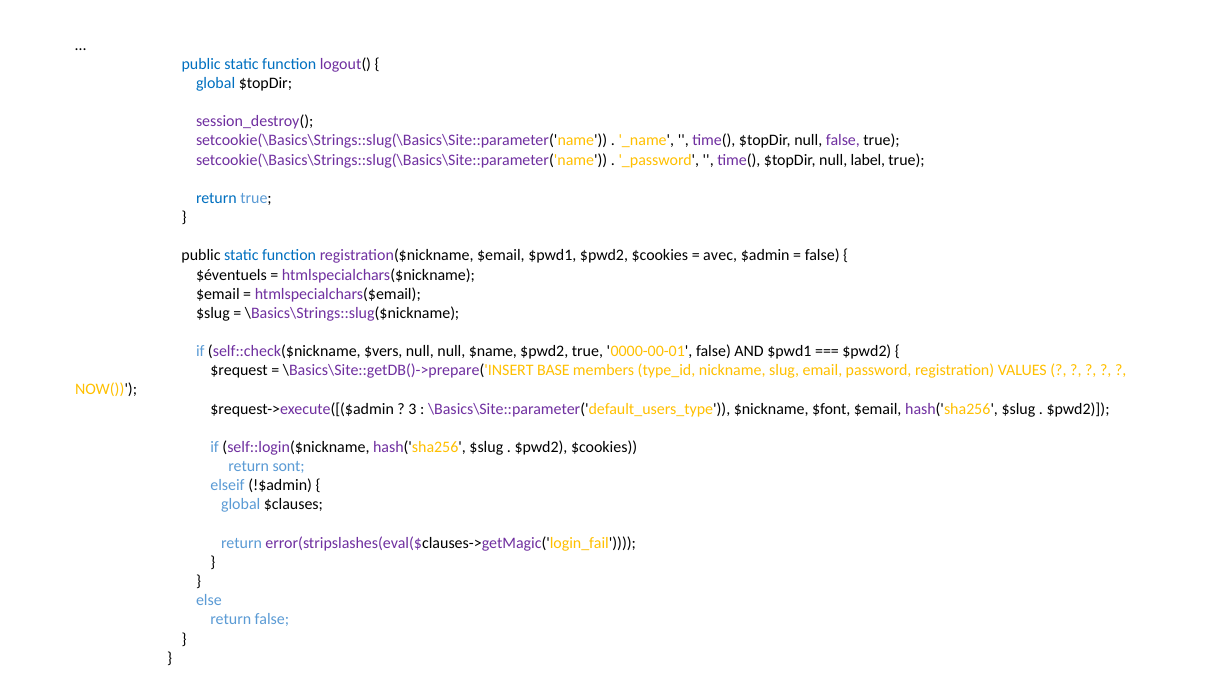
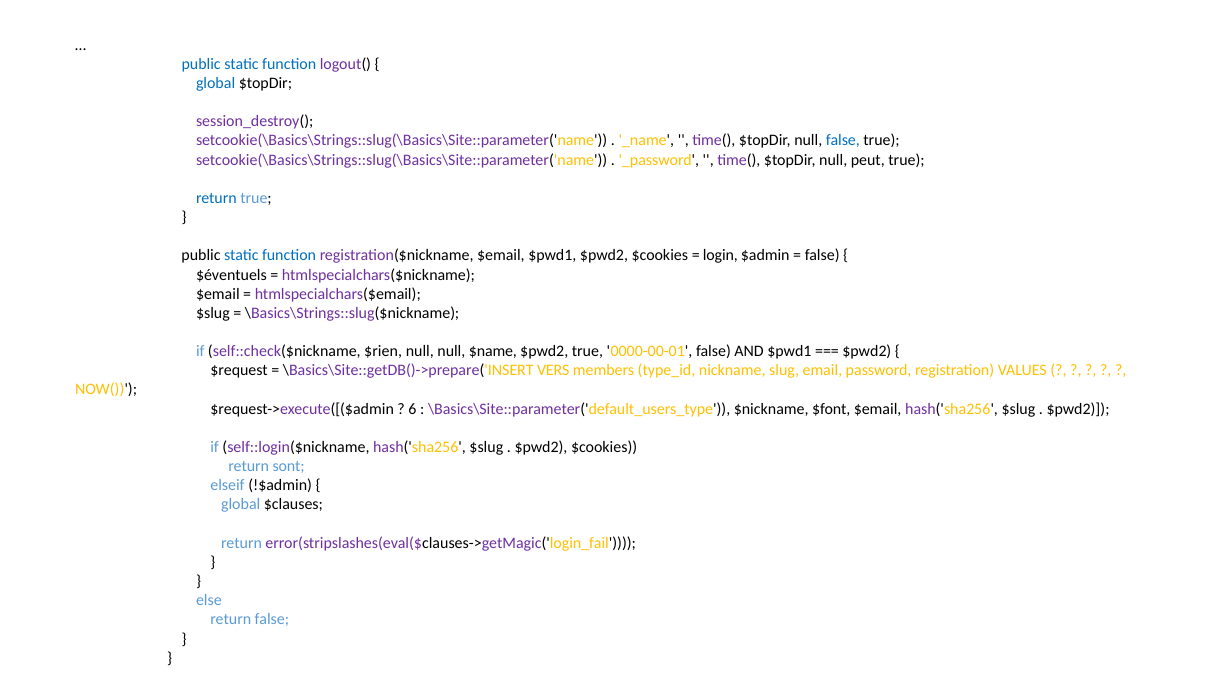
false at (843, 141) colour: purple -> blue
label: label -> peut
avec: avec -> login
$vers: $vers -> $rien
BASE: BASE -> VERS
3: 3 -> 6
